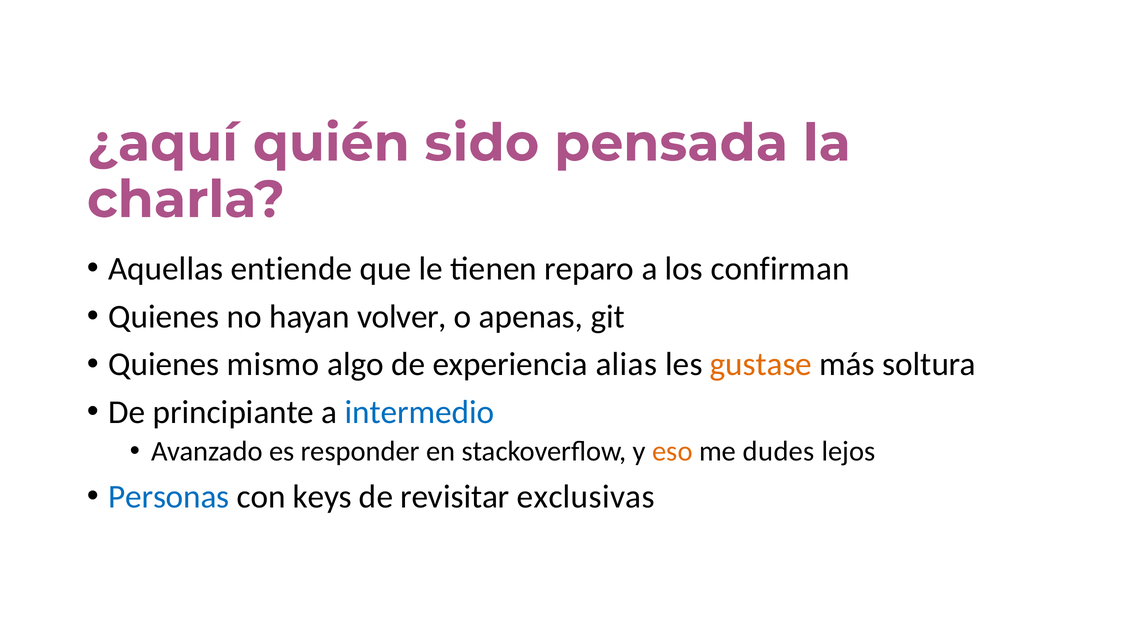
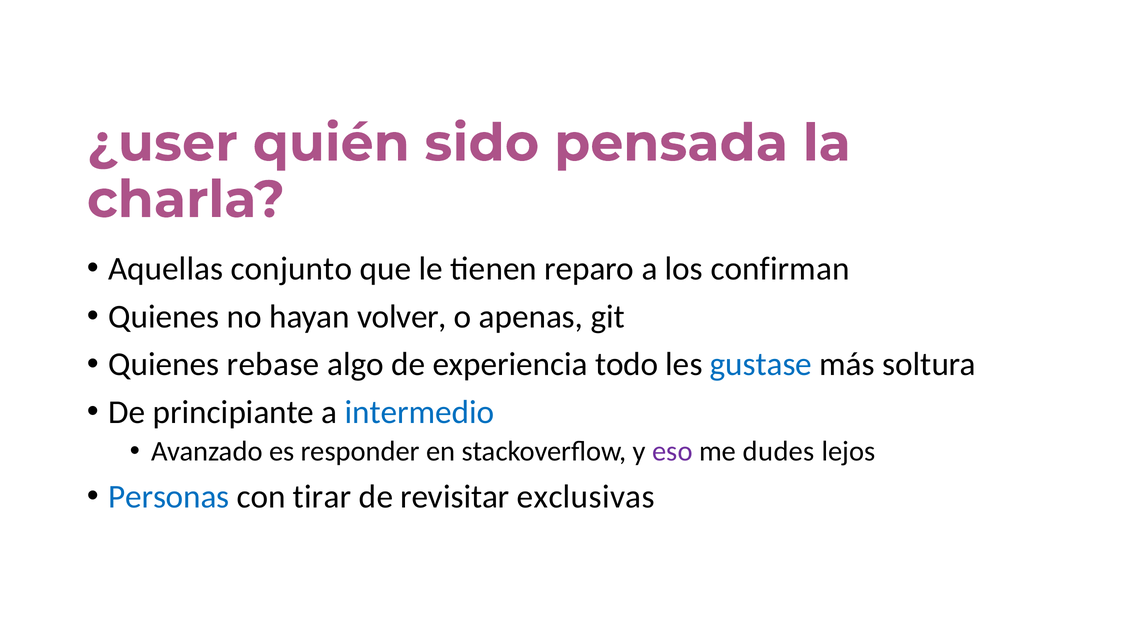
¿aquí: ¿aquí -> ¿user
entiende: entiende -> conjunto
mismo: mismo -> rebase
alias: alias -> todo
gustase colour: orange -> blue
eso colour: orange -> purple
keys: keys -> tirar
